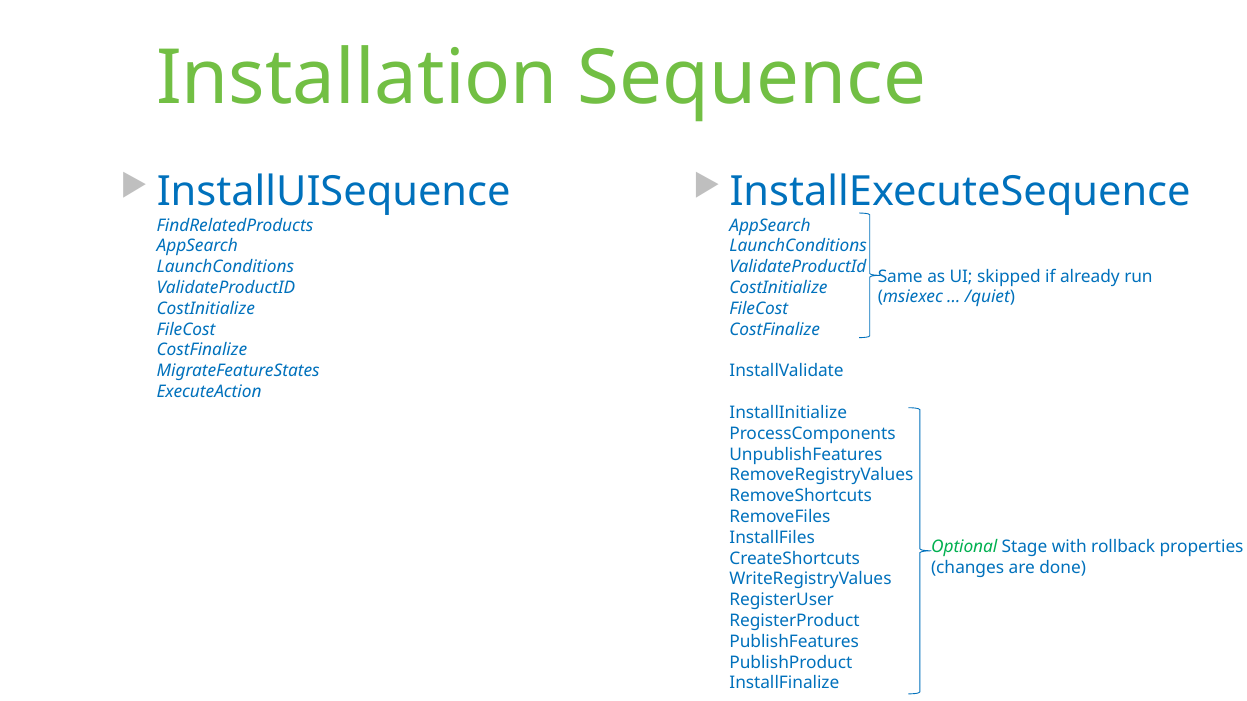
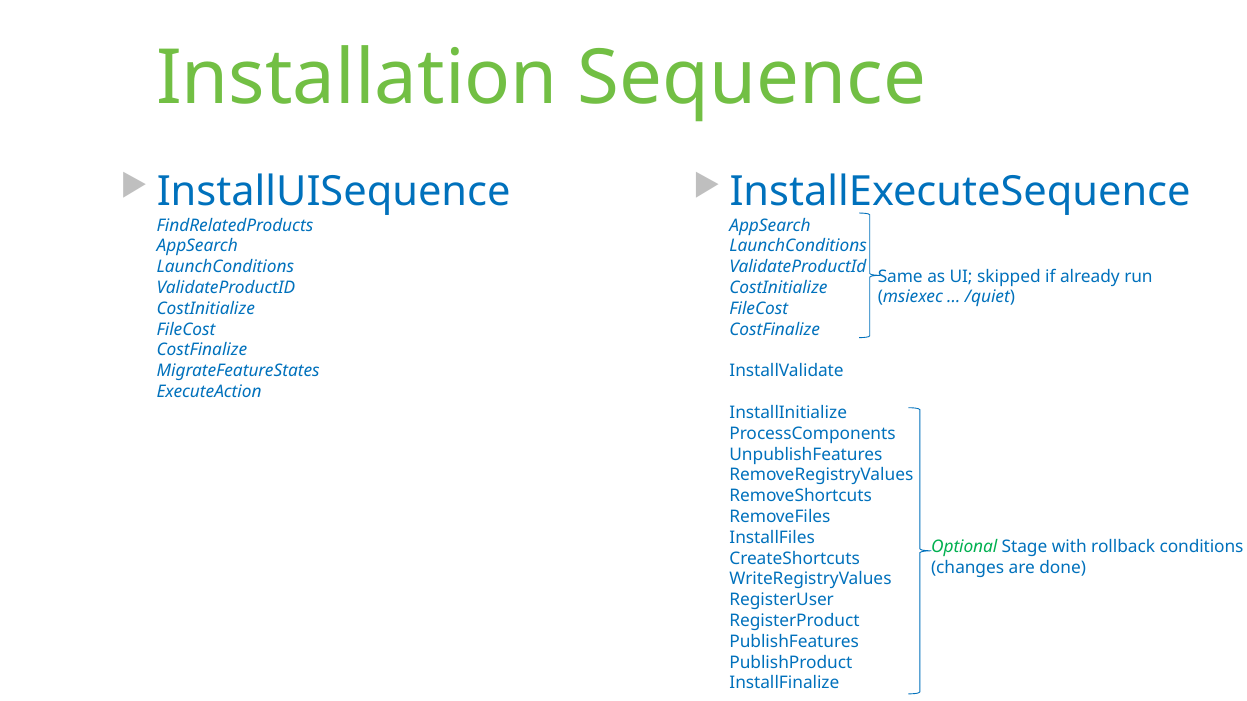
properties: properties -> conditions
